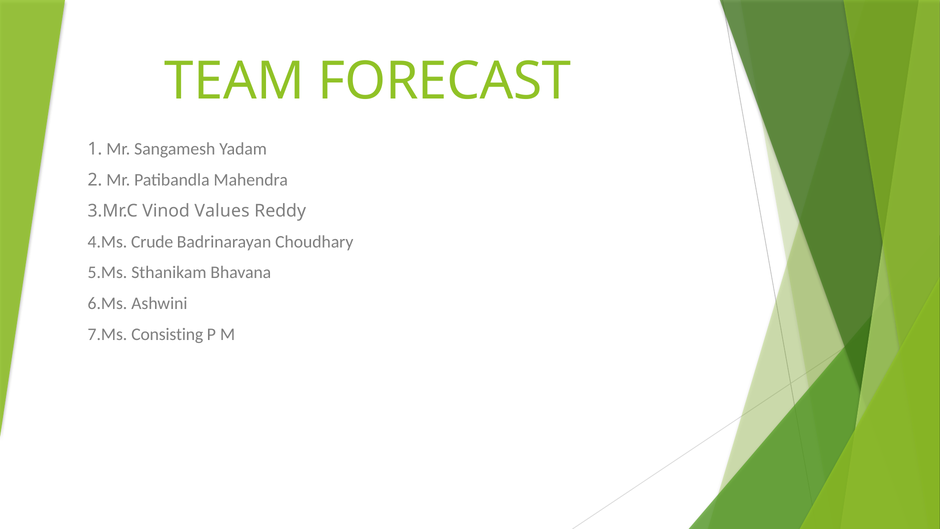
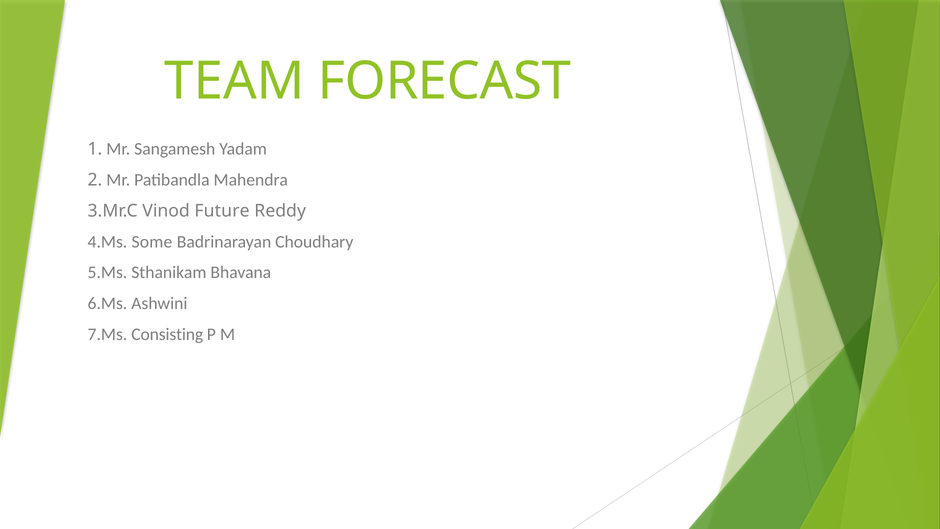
Values: Values -> Future
Crude: Crude -> Some
